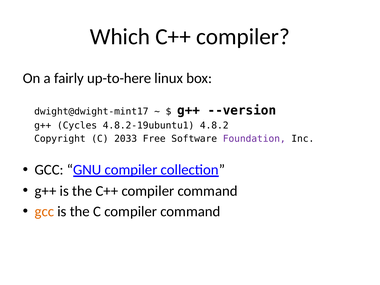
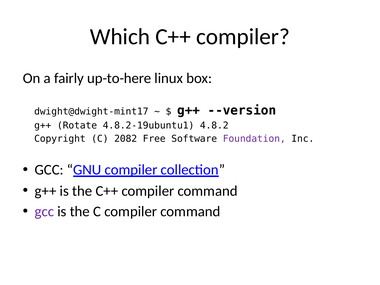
Cycles: Cycles -> Rotate
2033: 2033 -> 2082
gcc at (44, 212) colour: orange -> purple
